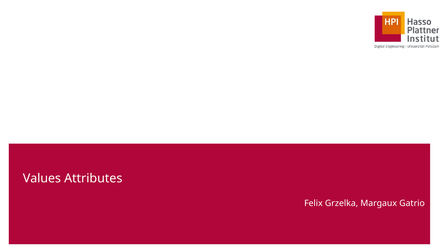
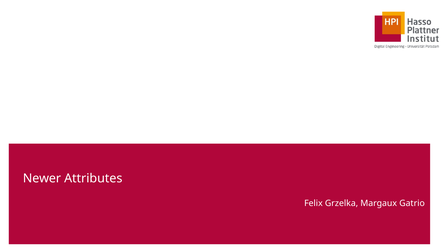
Values: Values -> Newer
